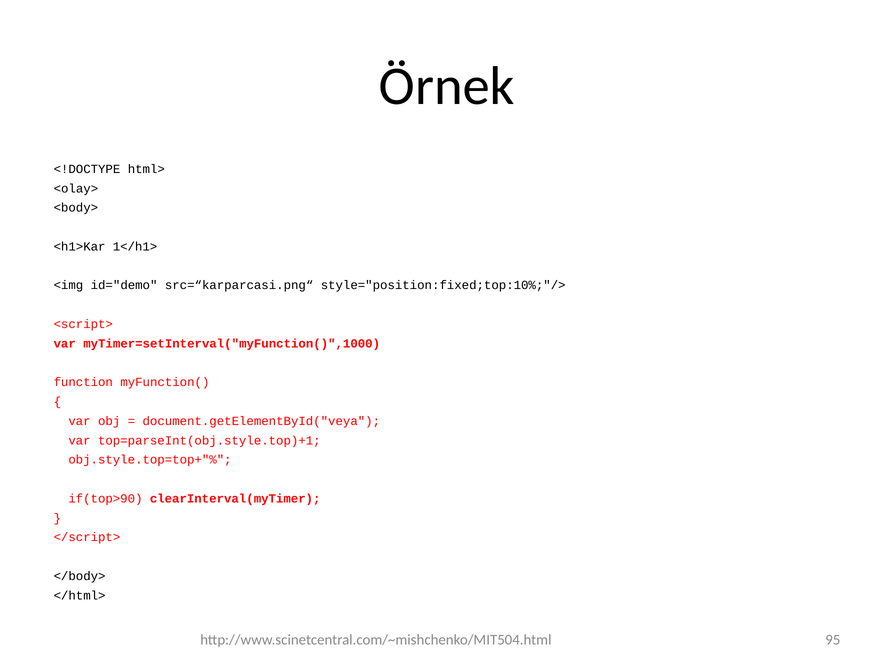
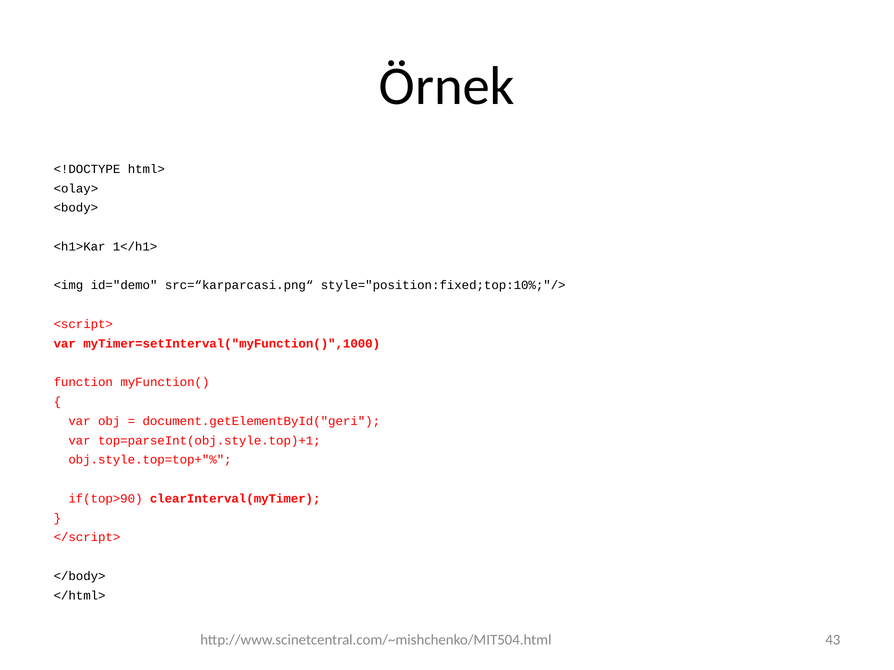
document.getElementById("veya: document.getElementById("veya -> document.getElementById("geri
95: 95 -> 43
